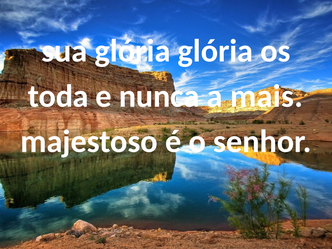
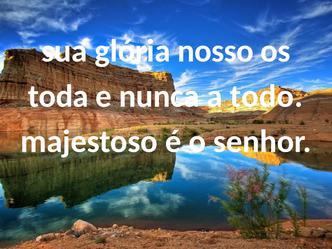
glória glória: glória -> nosso
mais: mais -> todo
